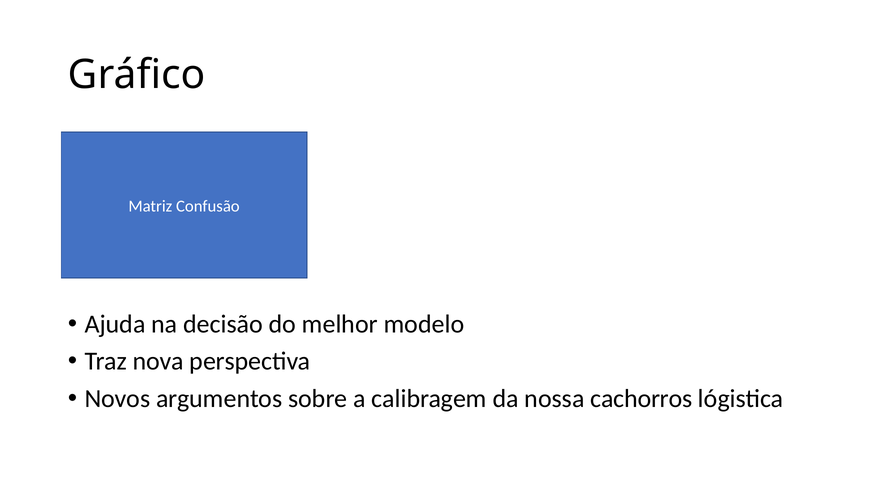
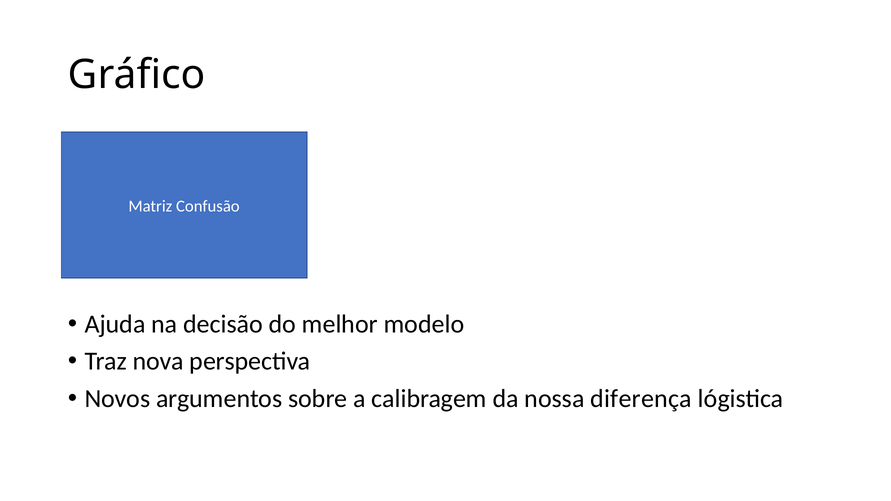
cachorros: cachorros -> diferença
